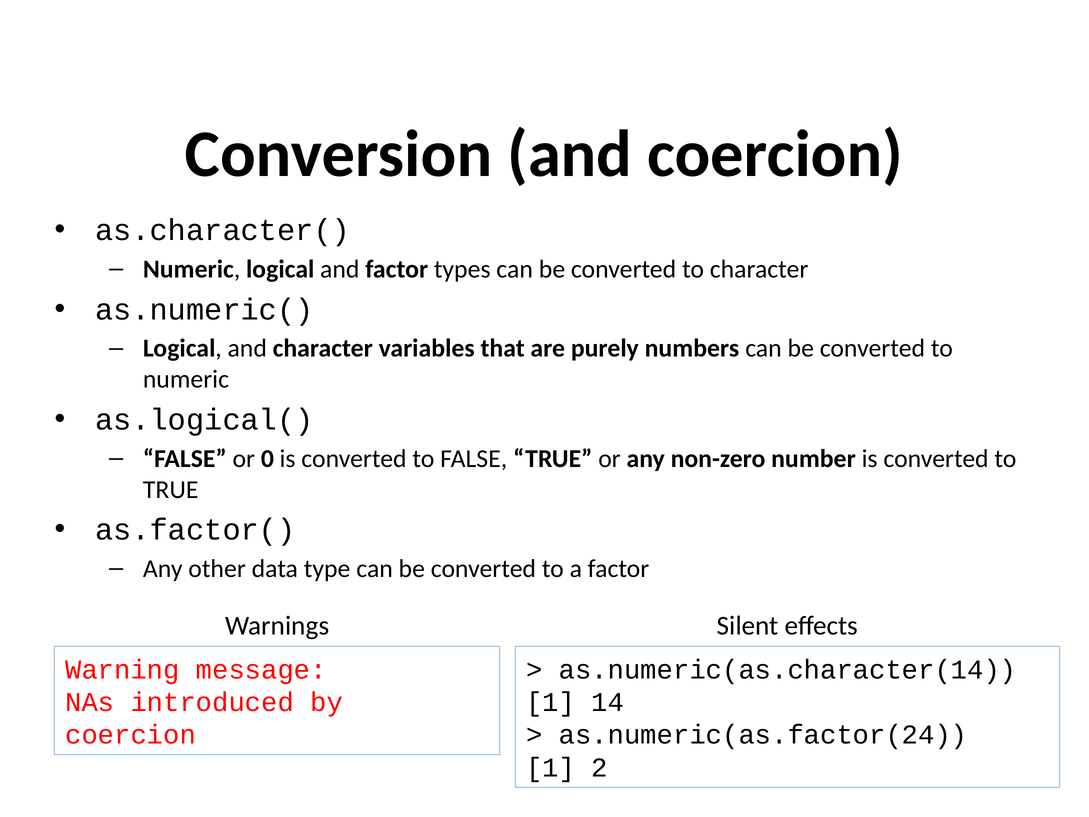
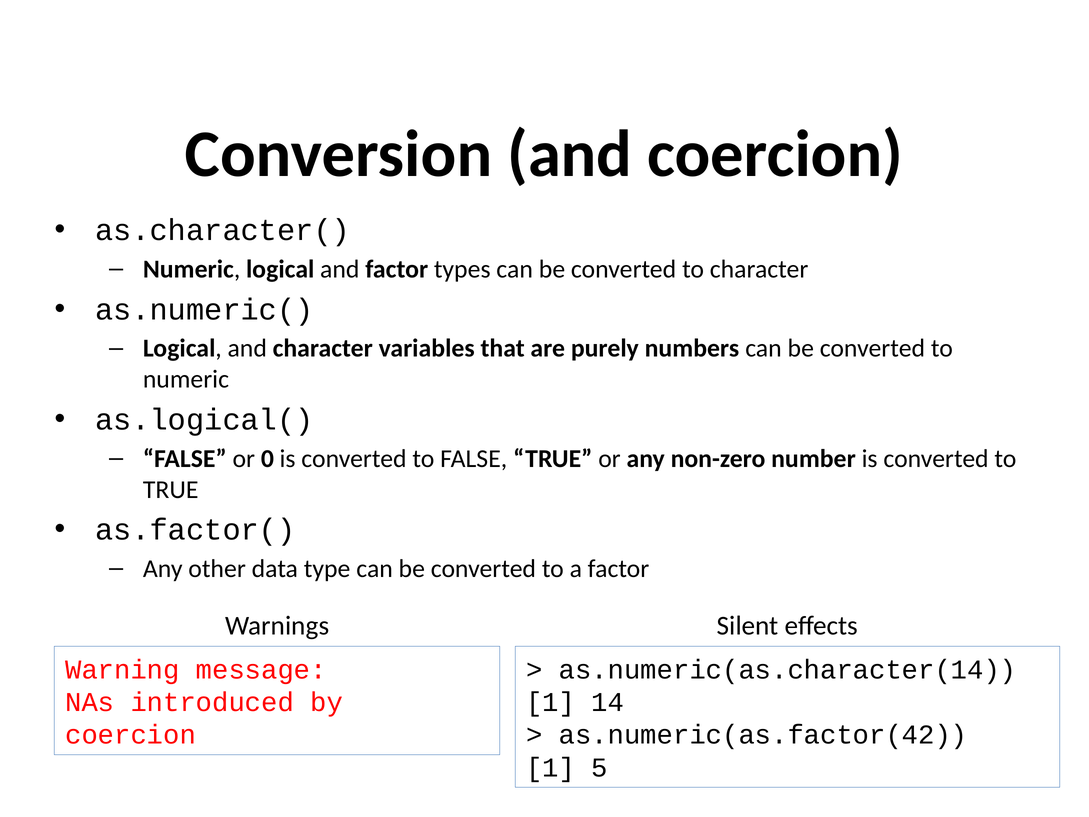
as.numeric(as.factor(24: as.numeric(as.factor(24 -> as.numeric(as.factor(42
2: 2 -> 5
